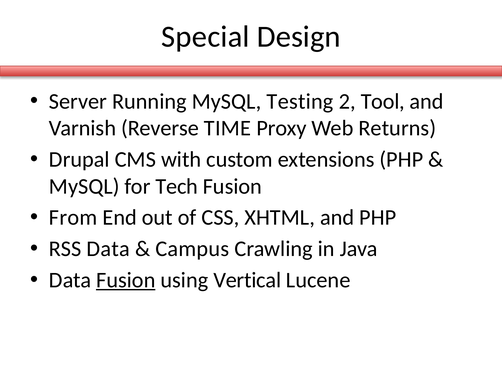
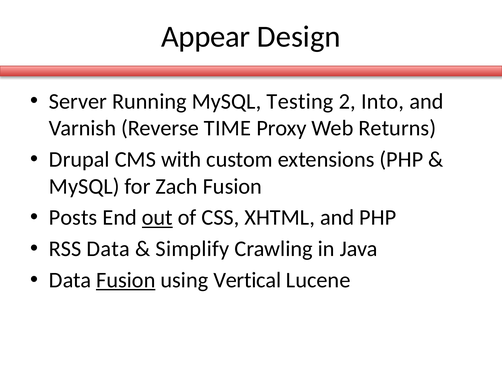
Special: Special -> Appear
Tool: Tool -> Into
Tech: Tech -> Zach
From: From -> Posts
out underline: none -> present
Campus: Campus -> Simplify
